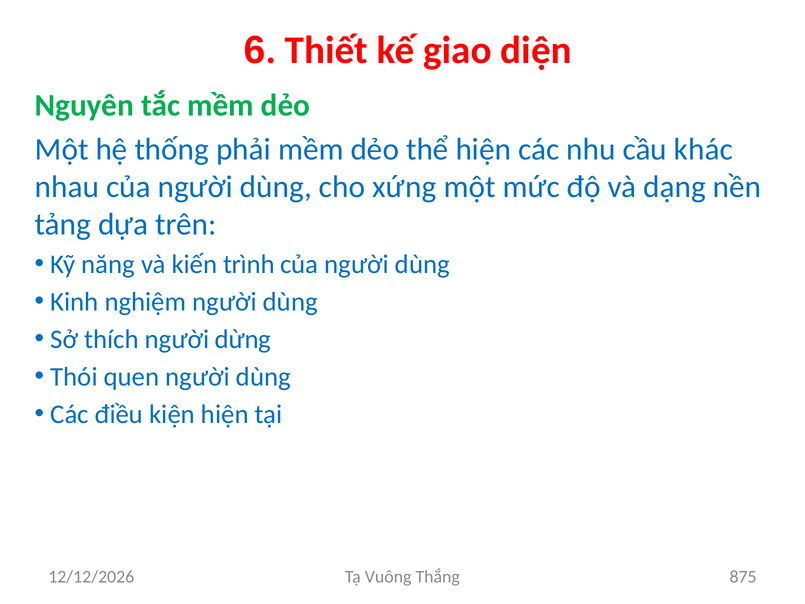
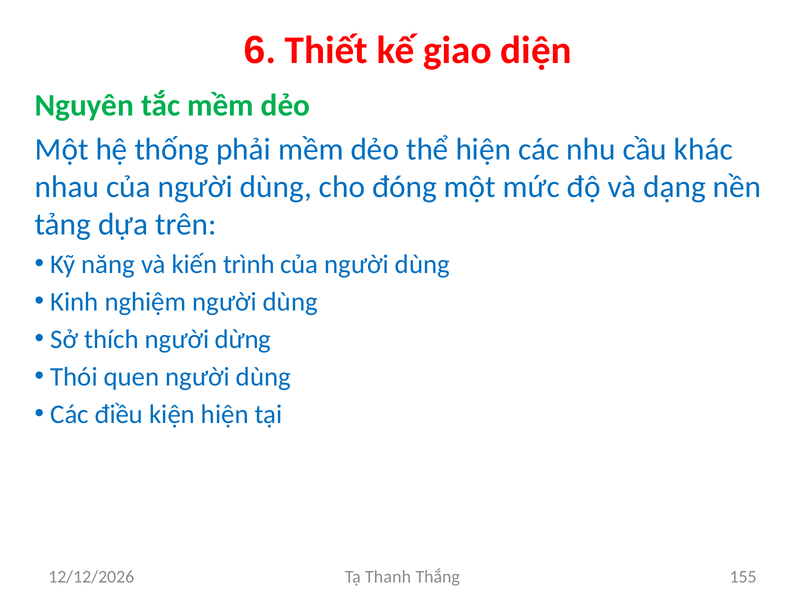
xứng: xứng -> đóng
Vuông: Vuông -> Thanh
875: 875 -> 155
